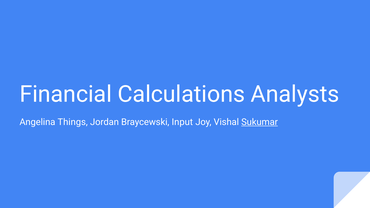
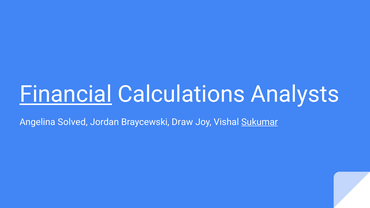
Financial underline: none -> present
Things: Things -> Solved
Input: Input -> Draw
